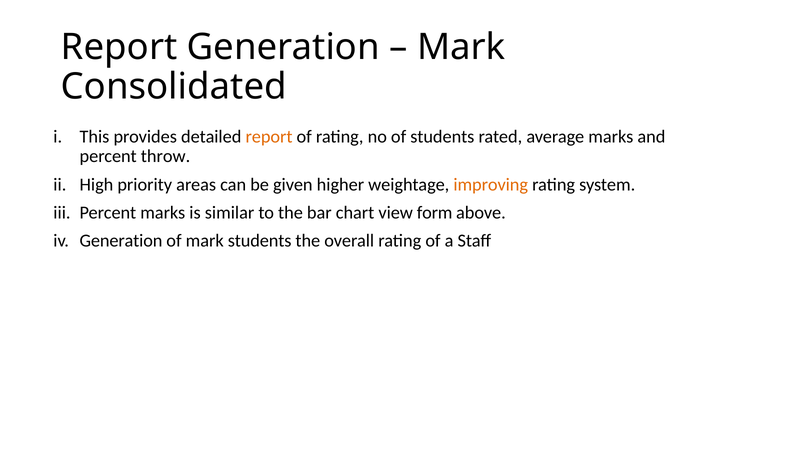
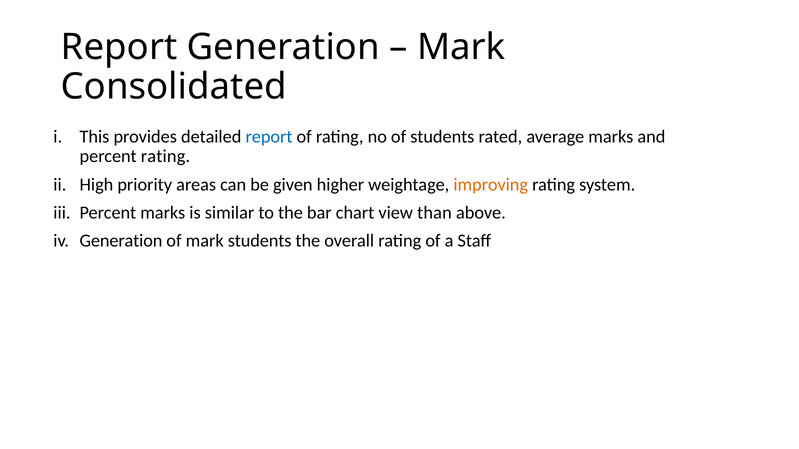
report at (269, 137) colour: orange -> blue
percent throw: throw -> rating
form: form -> than
